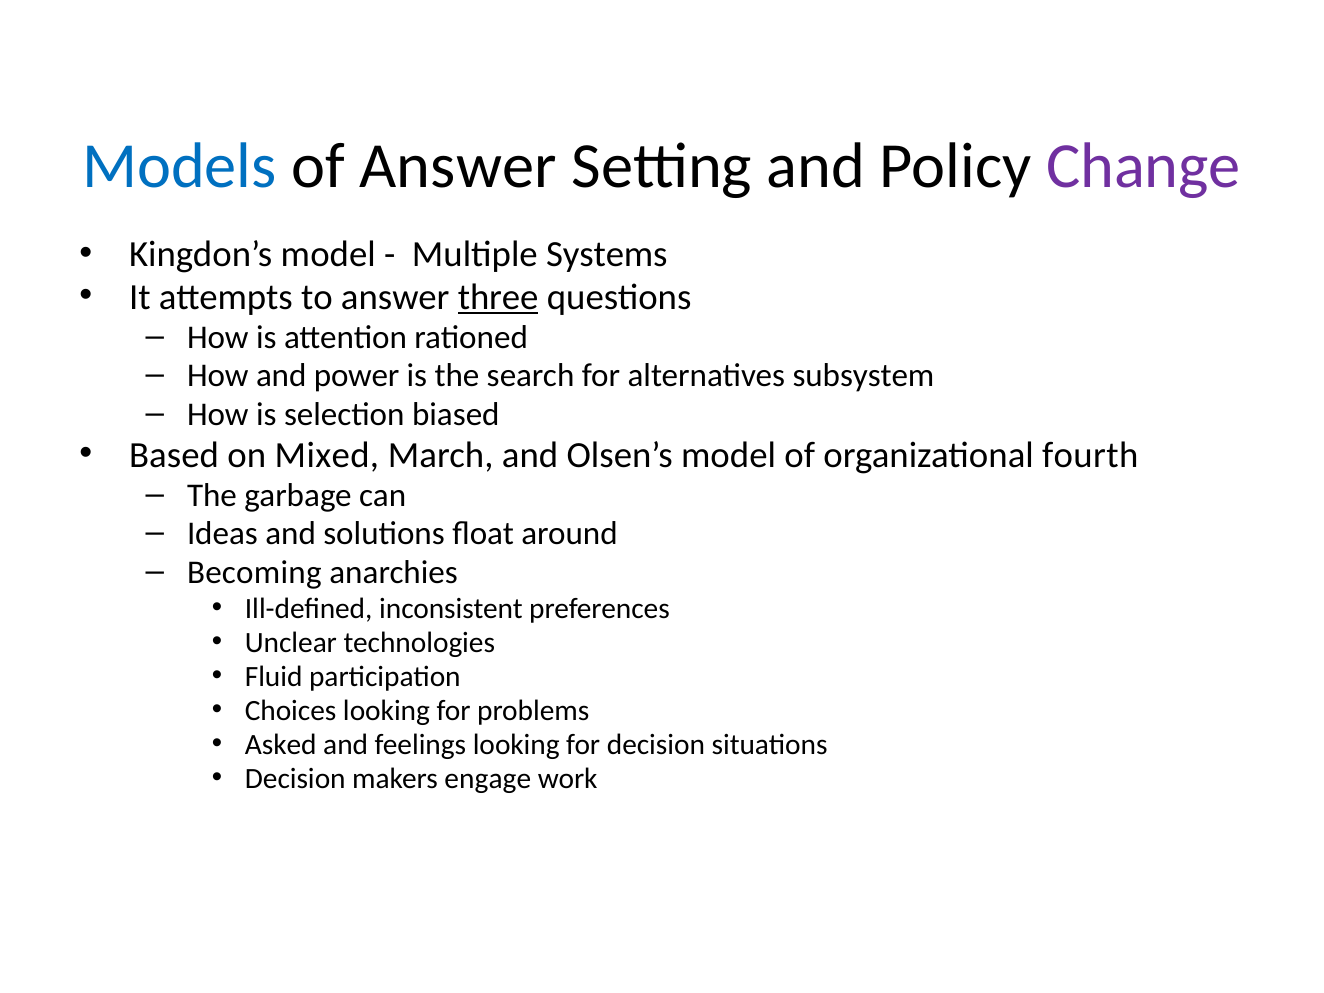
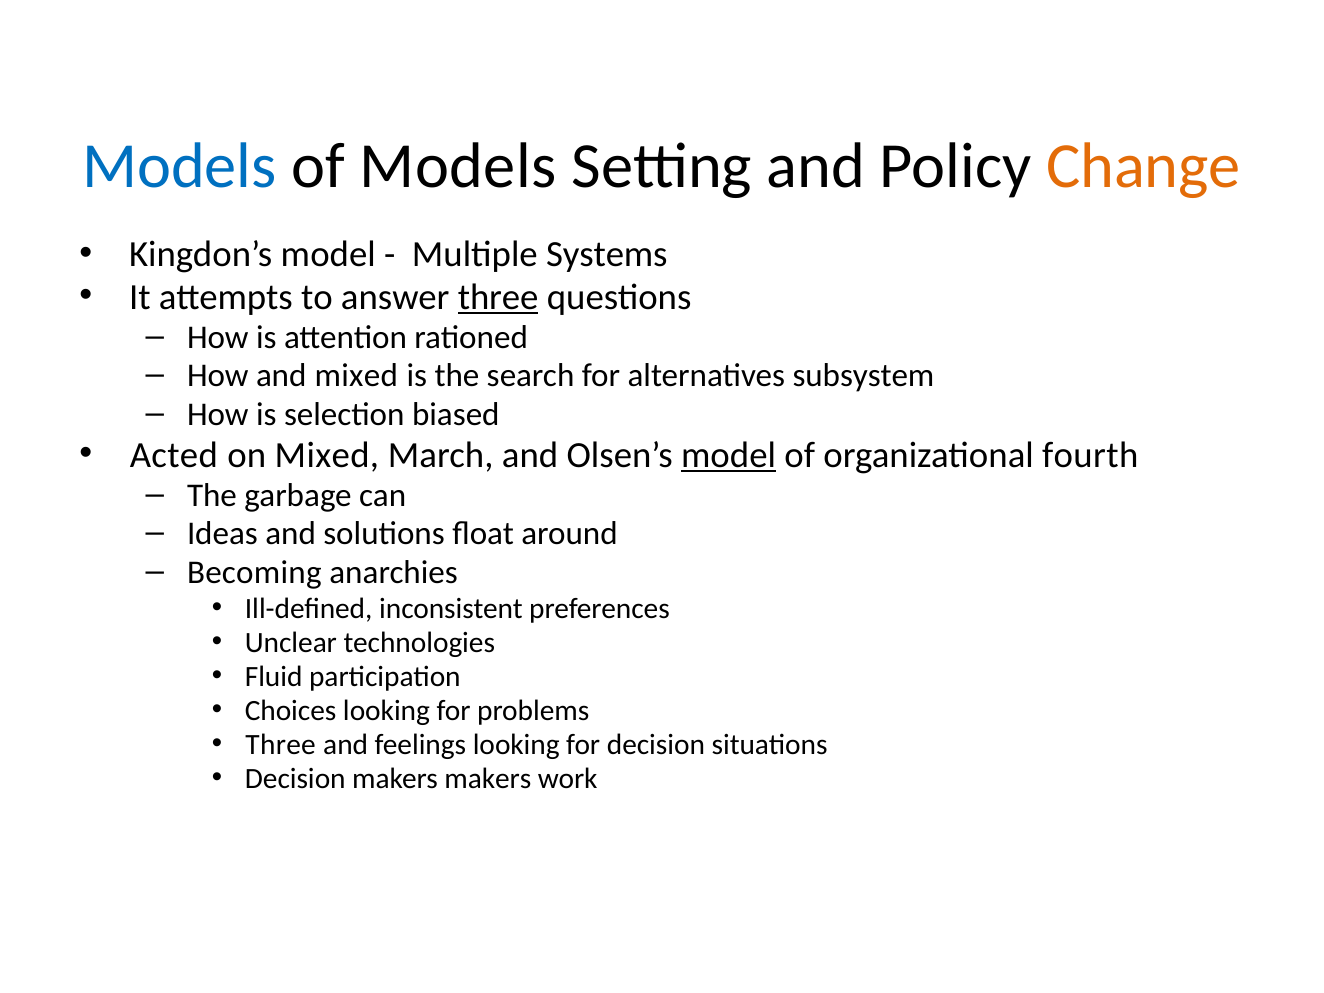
of Answer: Answer -> Models
Change colour: purple -> orange
and power: power -> mixed
Based: Based -> Acted
model at (729, 455) underline: none -> present
Asked at (281, 745): Asked -> Three
makers engage: engage -> makers
